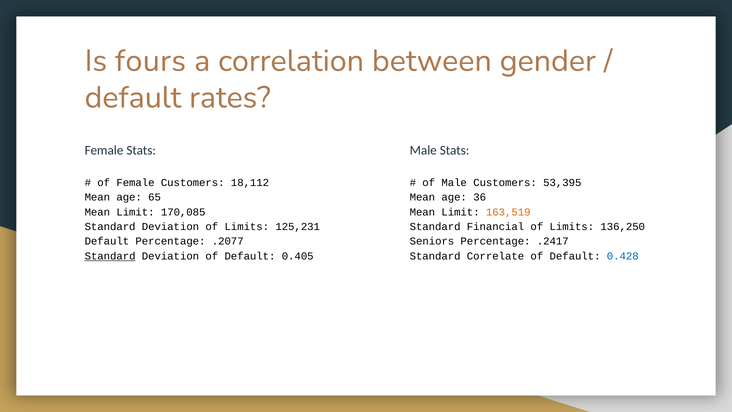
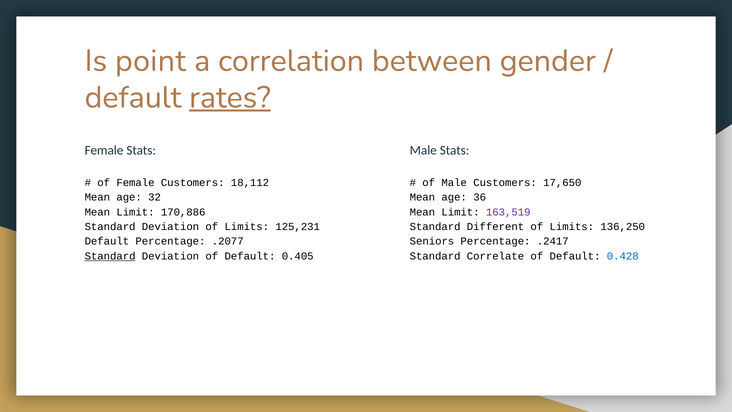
fours: fours -> point
rates underline: none -> present
53,395: 53,395 -> 17,650
65: 65 -> 32
170,085: 170,085 -> 170,886
163,519 colour: orange -> purple
Financial: Financial -> Different
